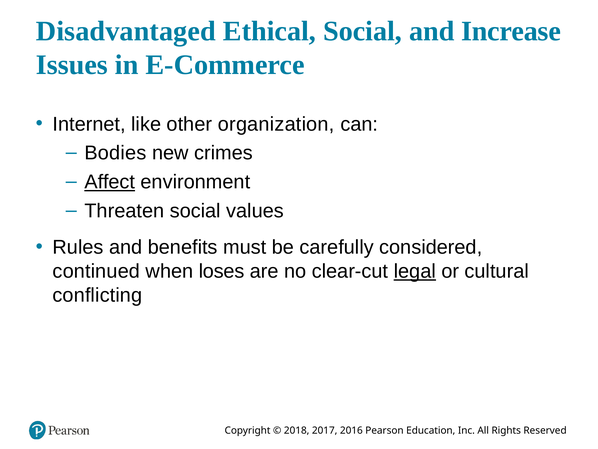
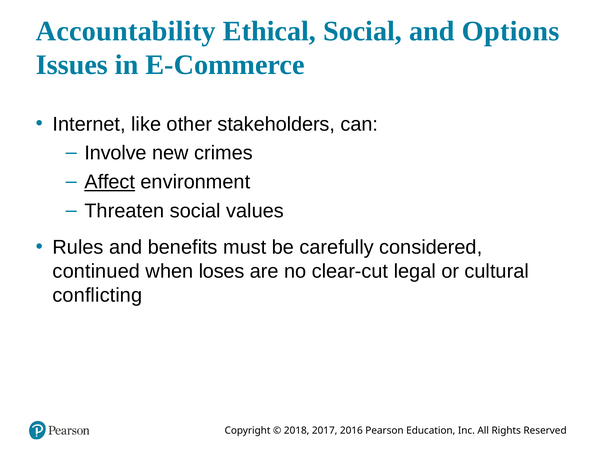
Disadvantaged: Disadvantaged -> Accountability
Increase: Increase -> Options
organization: organization -> stakeholders
Bodies: Bodies -> Involve
legal underline: present -> none
